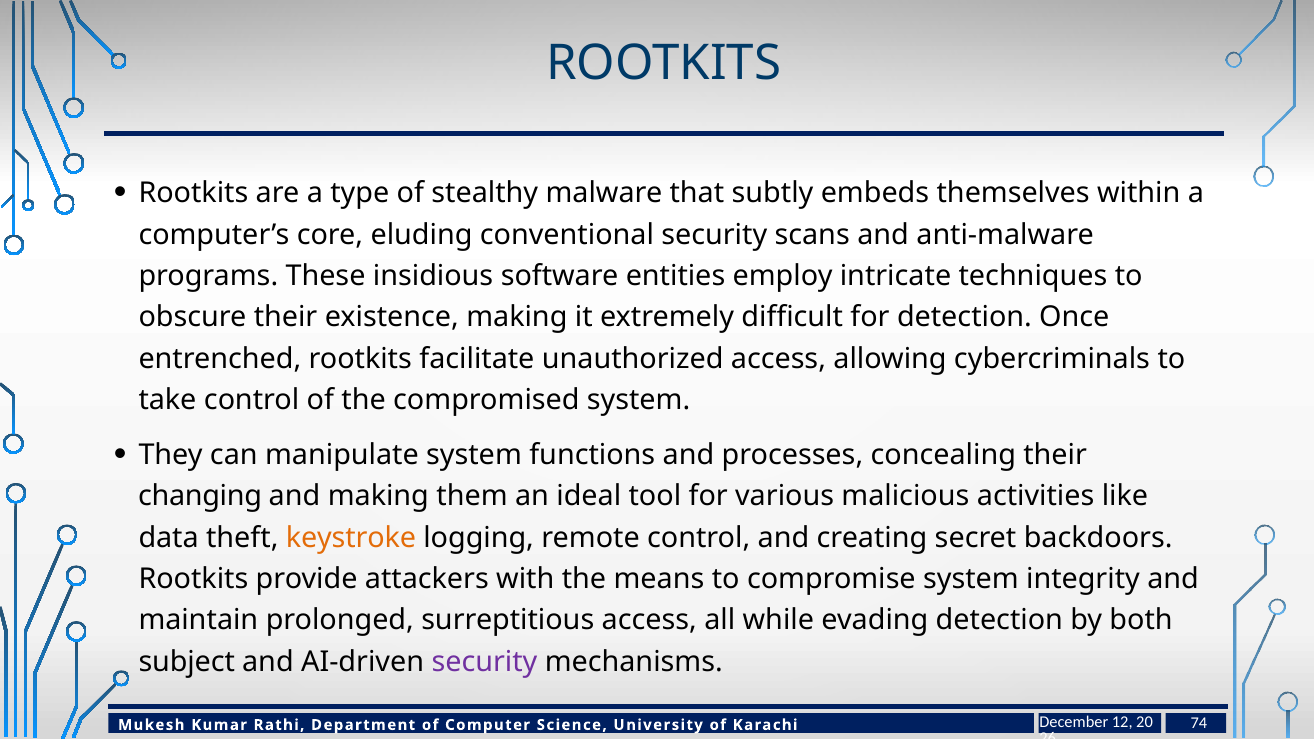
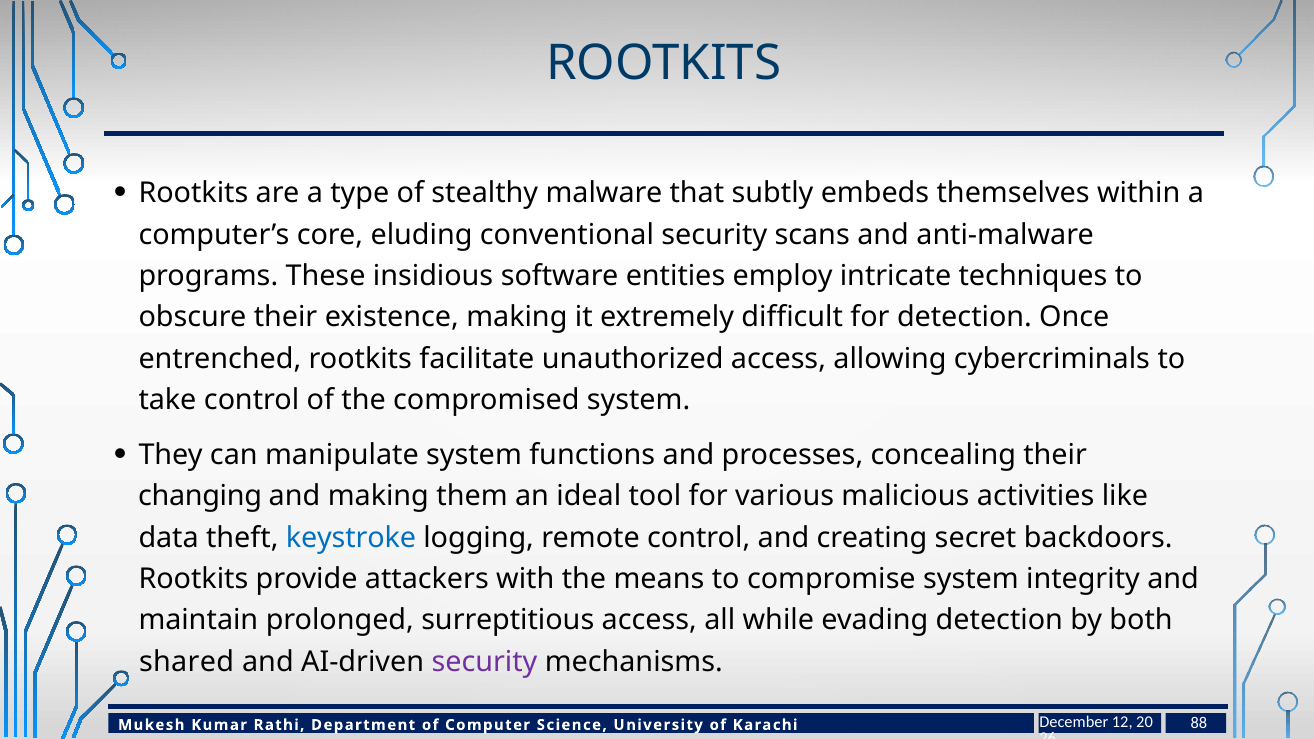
keystroke colour: orange -> blue
subject: subject -> shared
74: 74 -> 88
